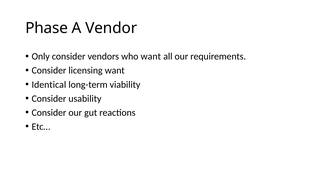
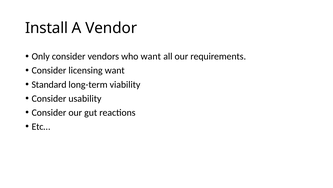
Phase: Phase -> Install
Identical: Identical -> Standard
